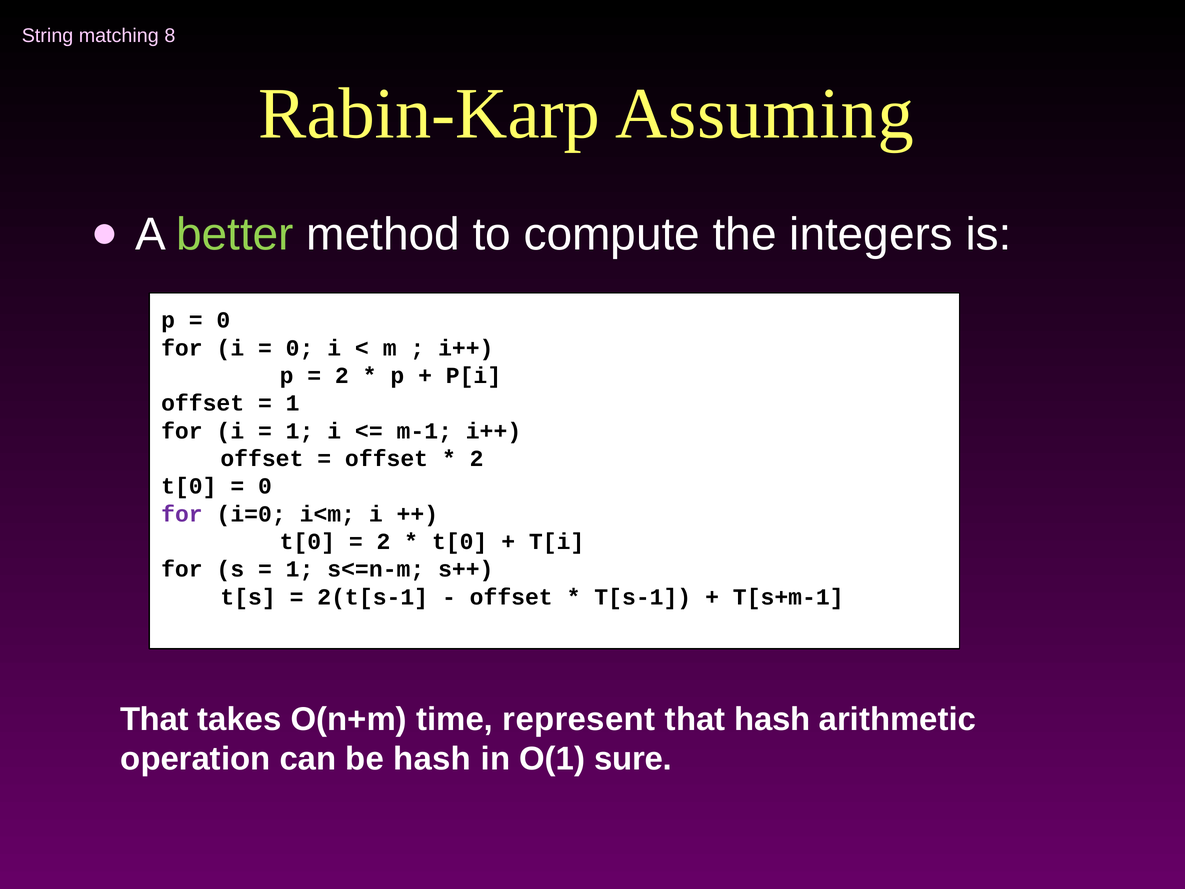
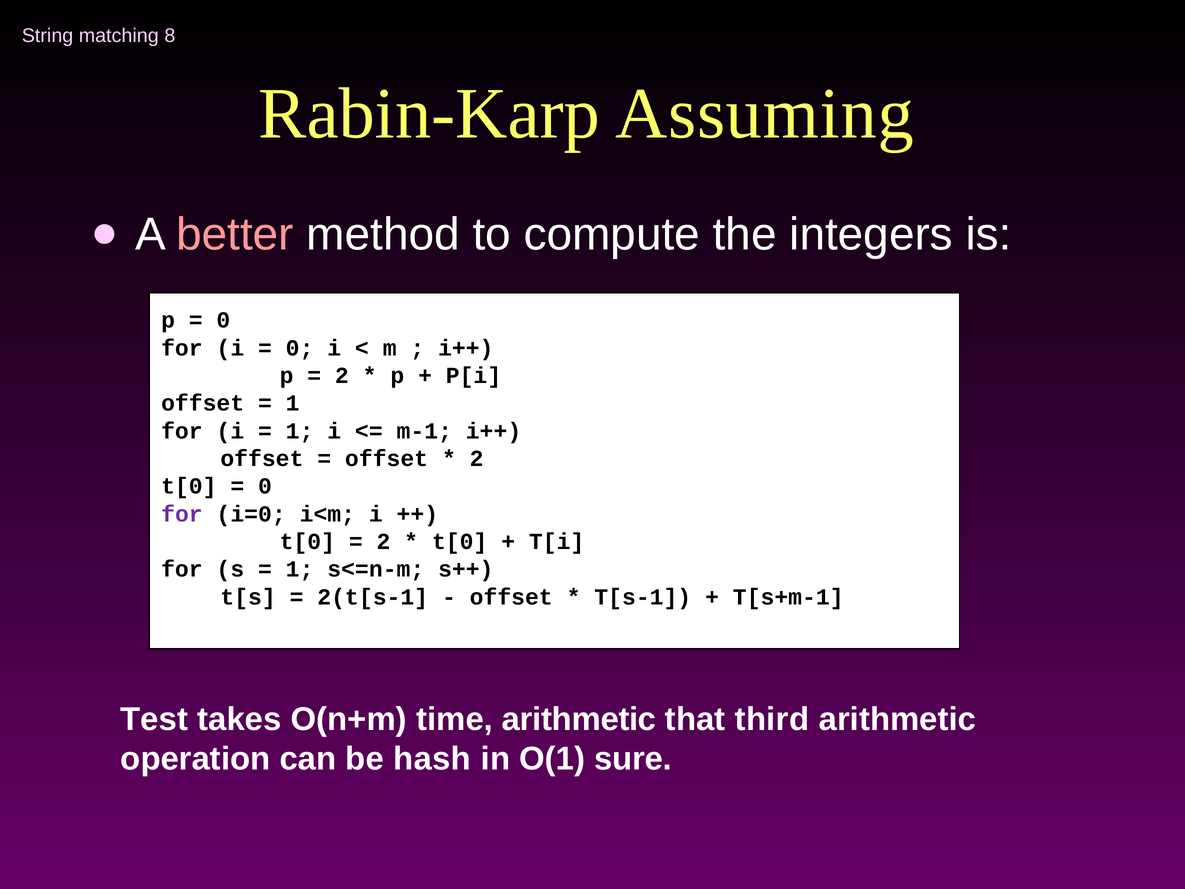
better colour: light green -> pink
That at (154, 719): That -> Test
time represent: represent -> arithmetic
that hash: hash -> third
